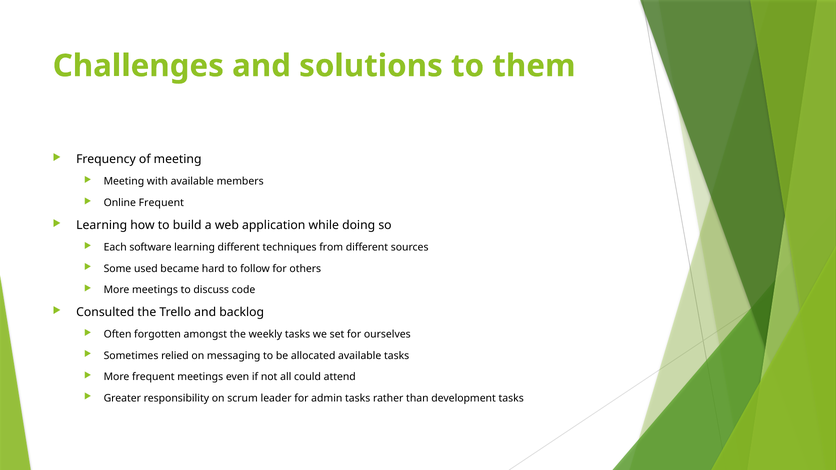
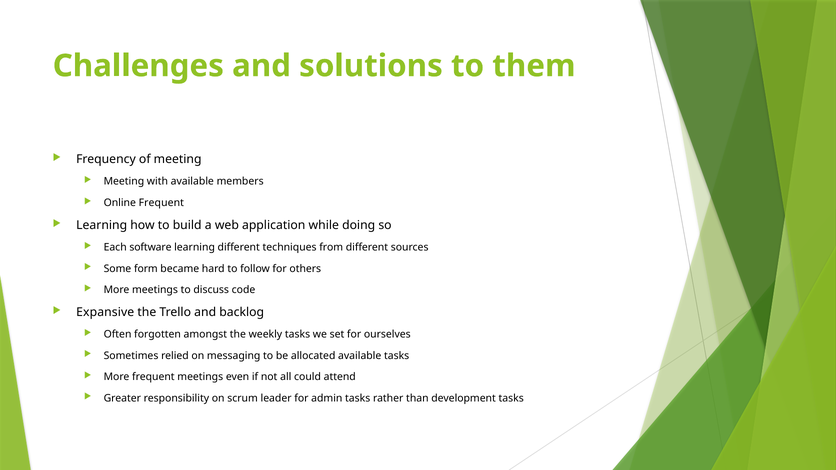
used: used -> form
Consulted: Consulted -> Expansive
